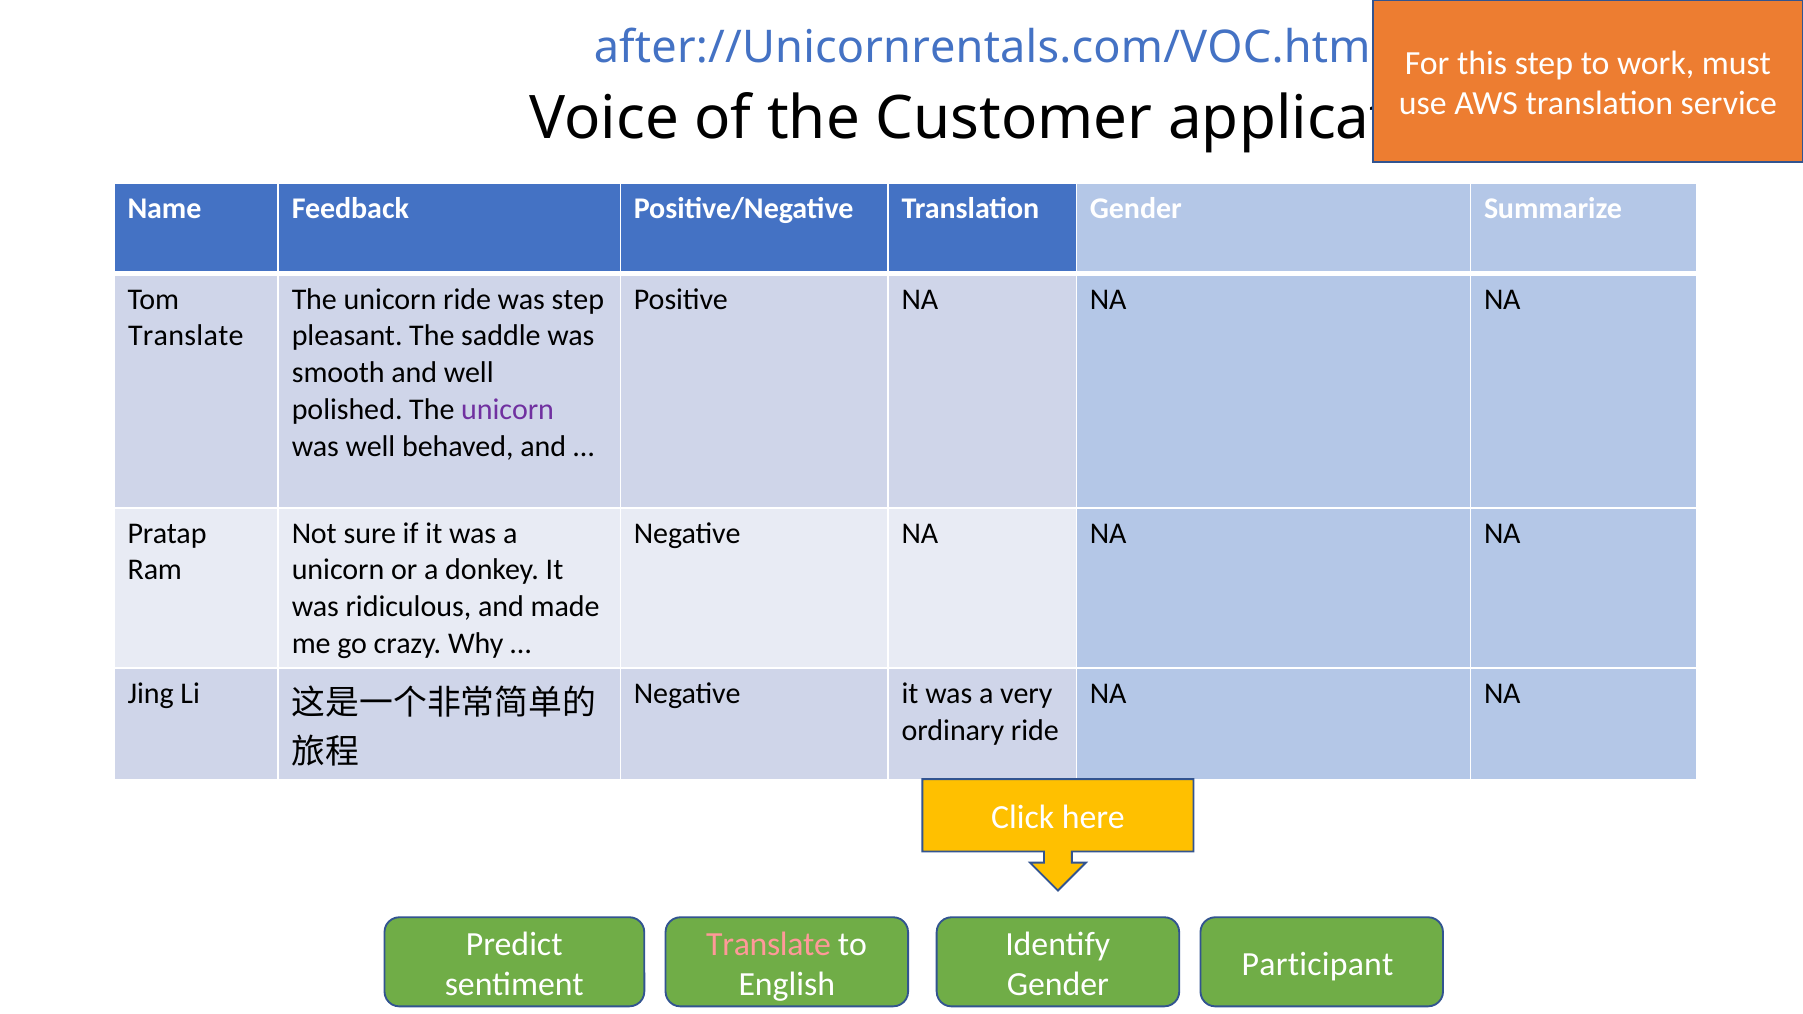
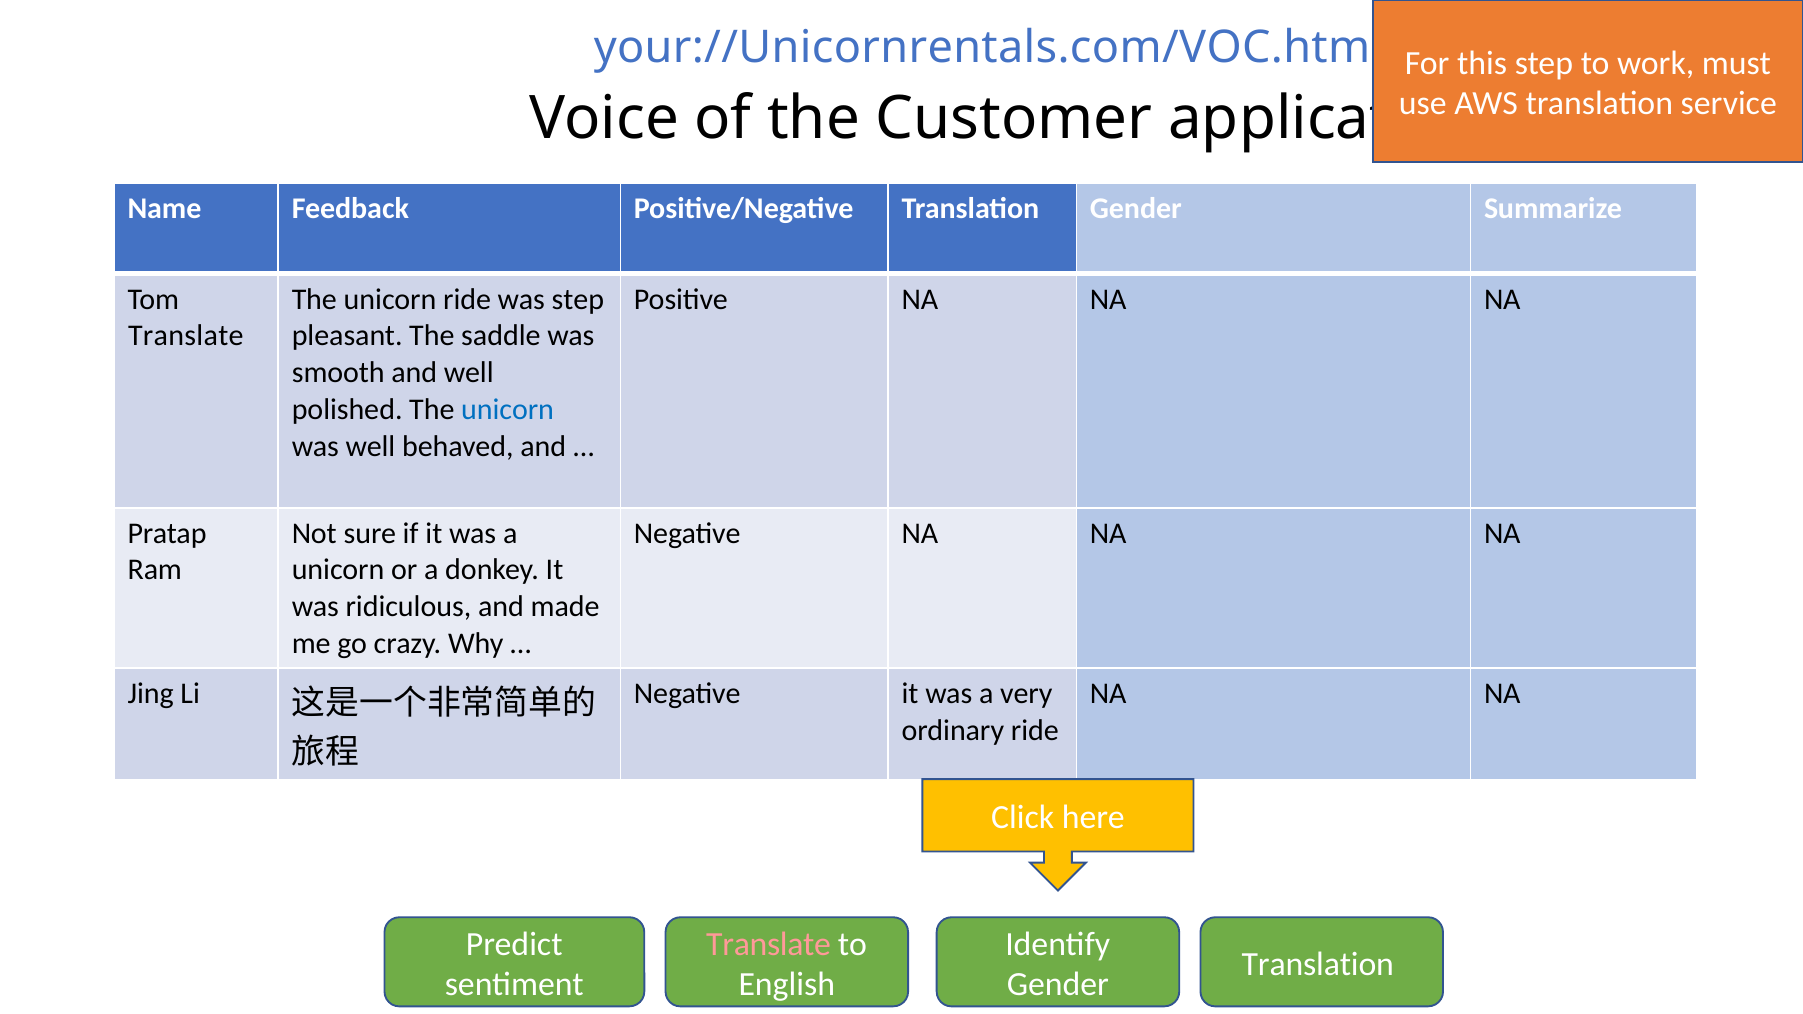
after://Unicornrentals.com/VOC.html: after://Unicornrentals.com/VOC.html -> your://Unicornrentals.com/VOC.html
unicorn at (508, 410) colour: purple -> blue
Participant at (1318, 964): Participant -> Translation
